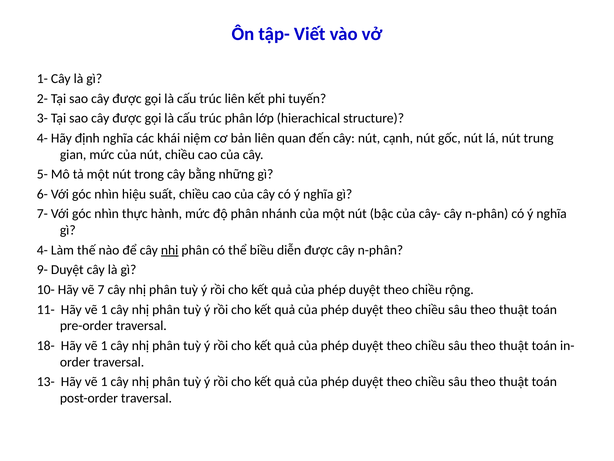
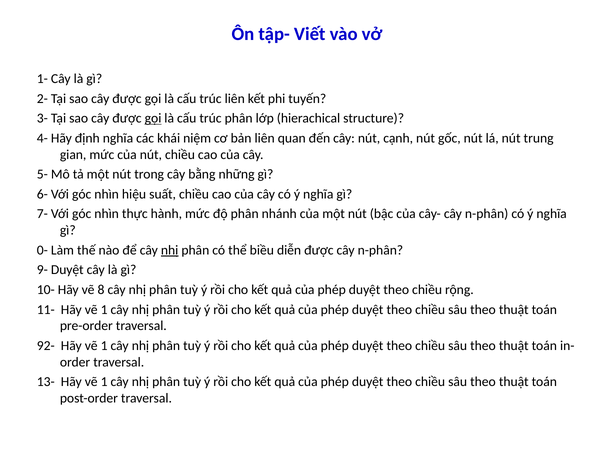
gọi at (153, 118) underline: none -> present
4- at (42, 250): 4- -> 0-
7: 7 -> 8
18-: 18- -> 92-
